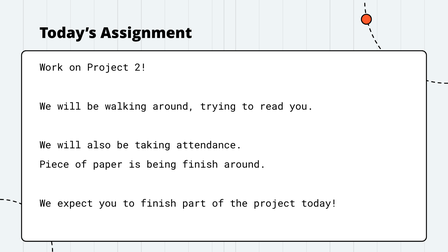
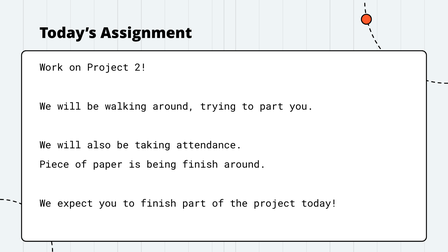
to read: read -> part
